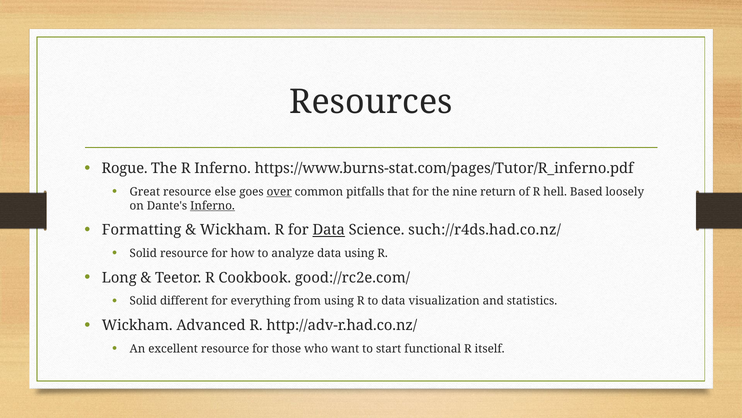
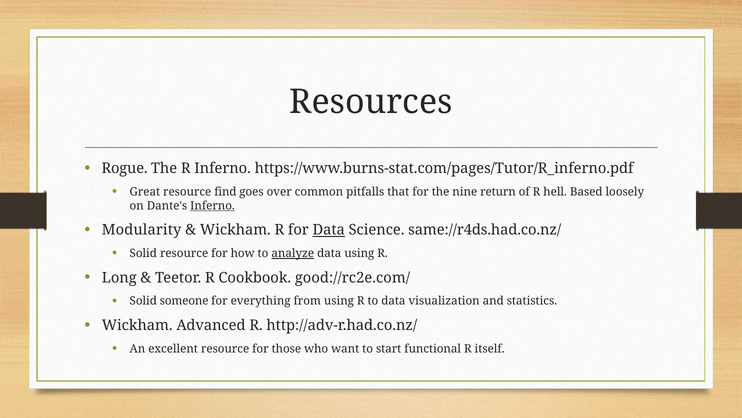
else: else -> find
over underline: present -> none
Formatting: Formatting -> Modularity
such://r4ds.had.co.nz/: such://r4ds.had.co.nz/ -> same://r4ds.had.co.nz/
analyze underline: none -> present
different: different -> someone
